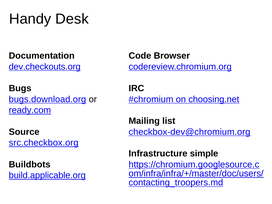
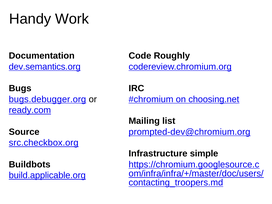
Desk: Desk -> Work
Browser: Browser -> Roughly
dev.checkouts.org: dev.checkouts.org -> dev.semantics.org
bugs.download.org: bugs.download.org -> bugs.debugger.org
checkbox-dev@chromium.org: checkbox-dev@chromium.org -> prompted-dev@chromium.org
